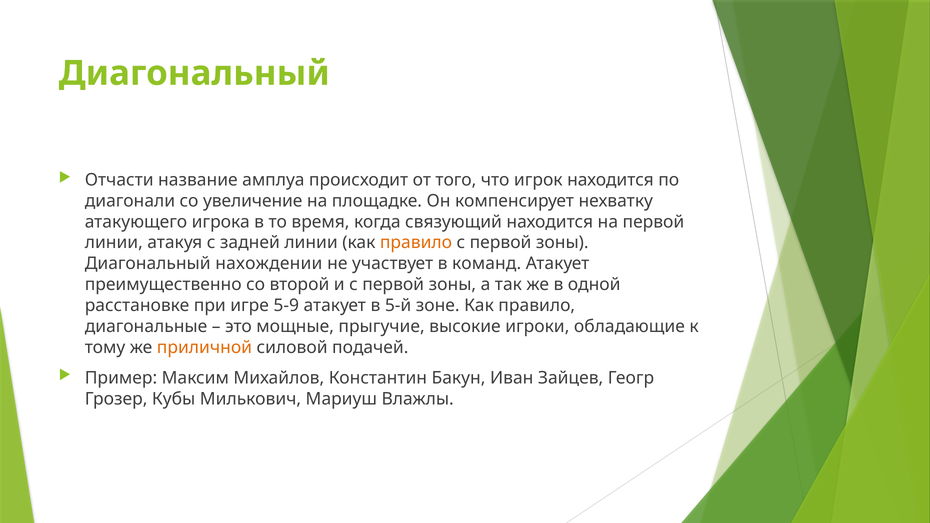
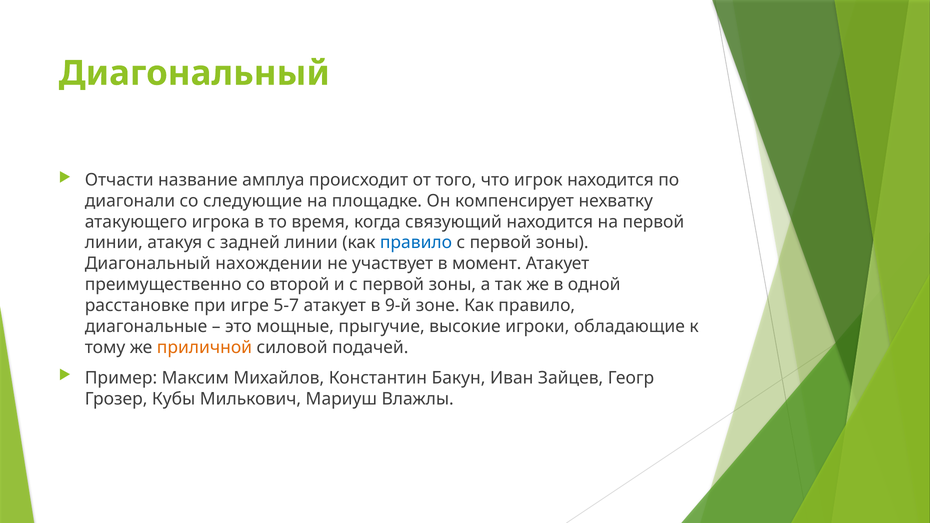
увеличение: увеличение -> следующие
правило at (416, 243) colour: orange -> blue
команд: команд -> момент
5-9: 5-9 -> 5-7
5-й: 5-й -> 9-й
